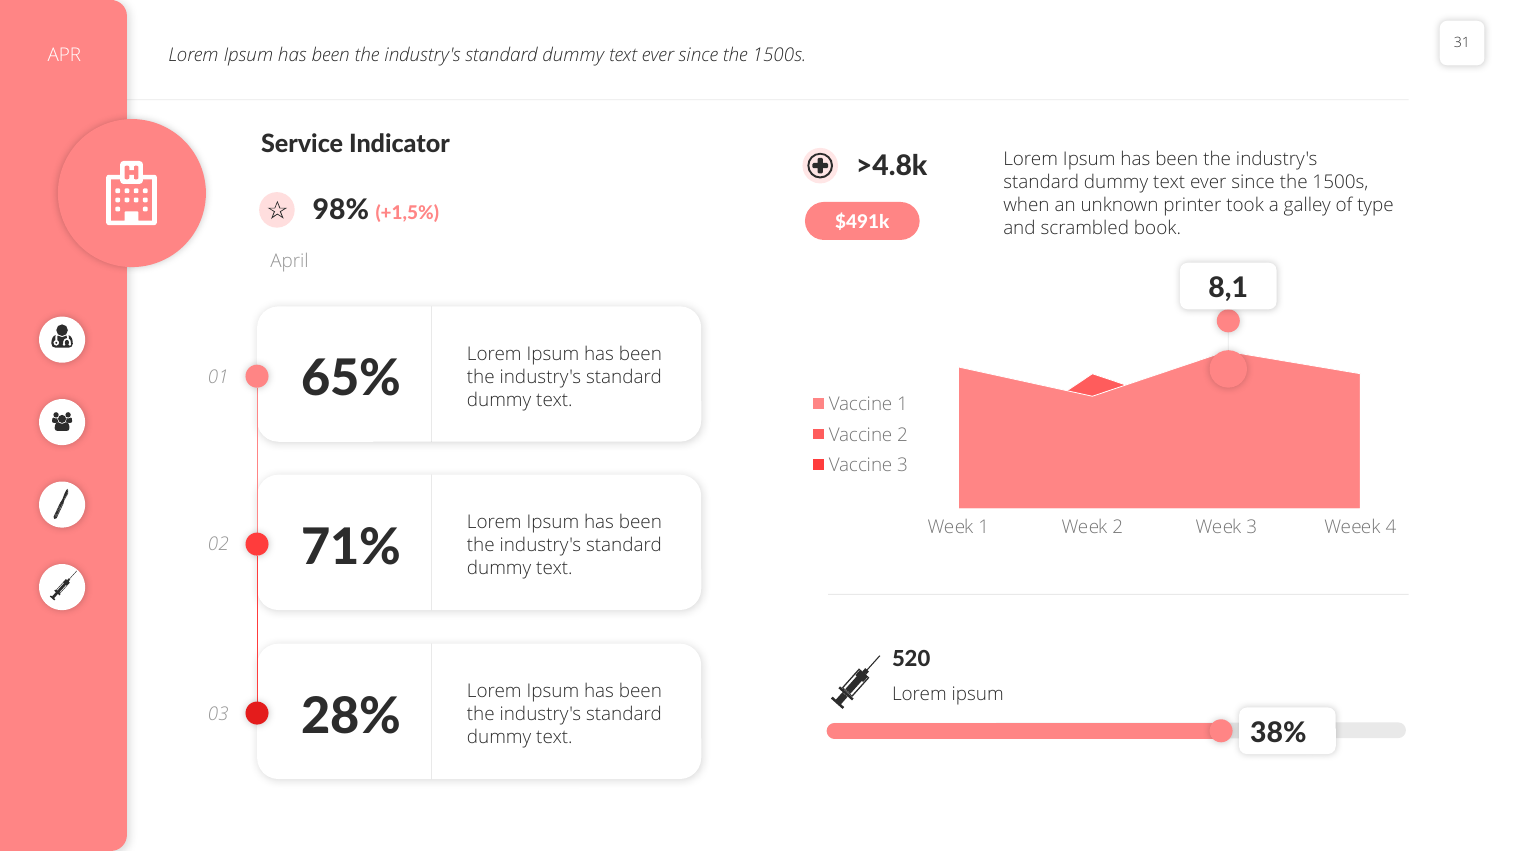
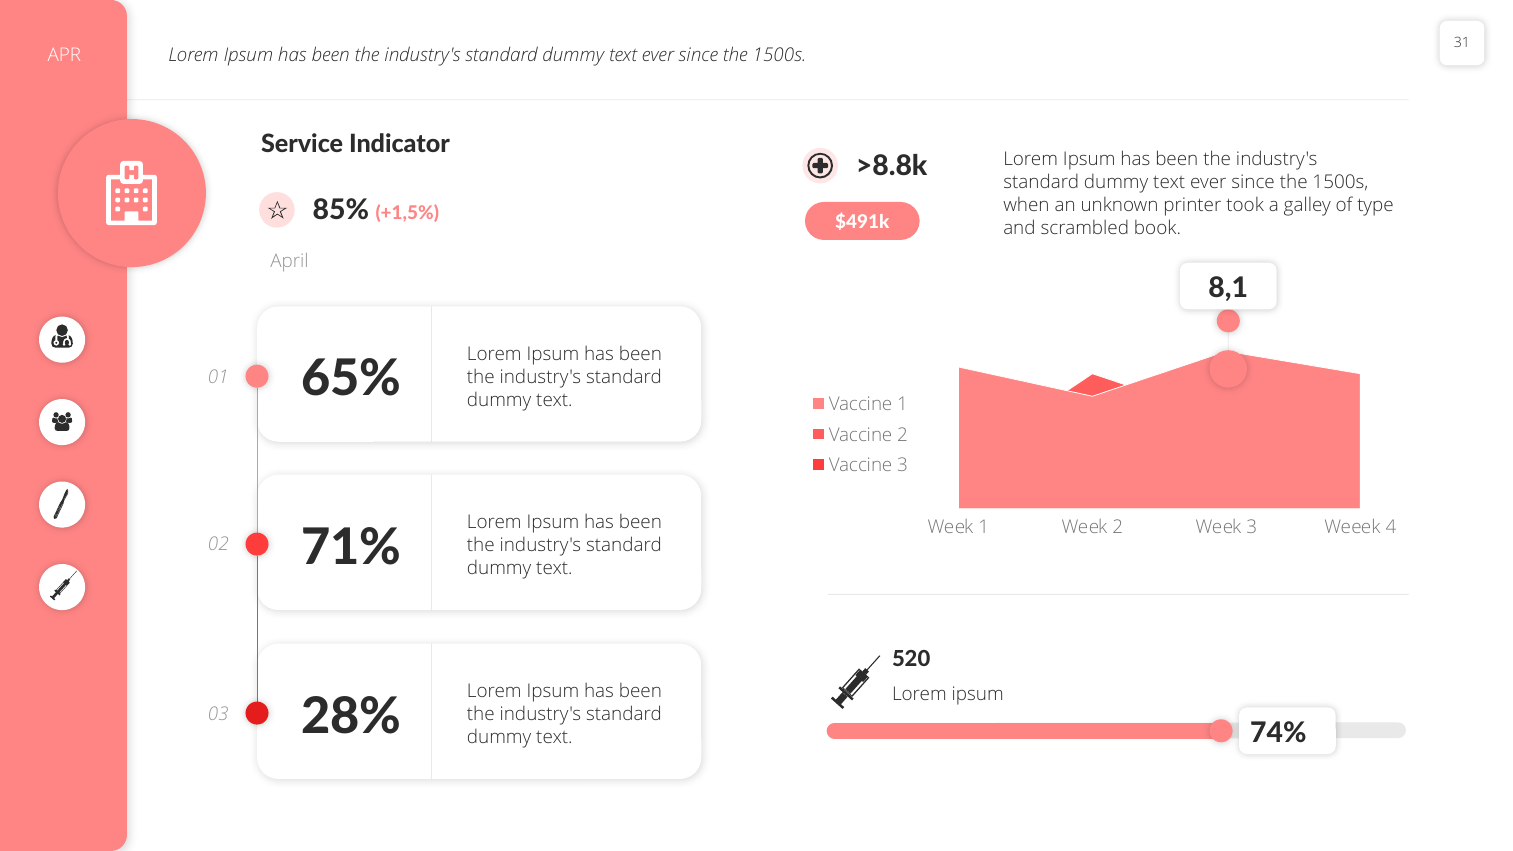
>4.8k: >4.8k -> >8.8k
98%: 98% -> 85%
38%: 38% -> 74%
